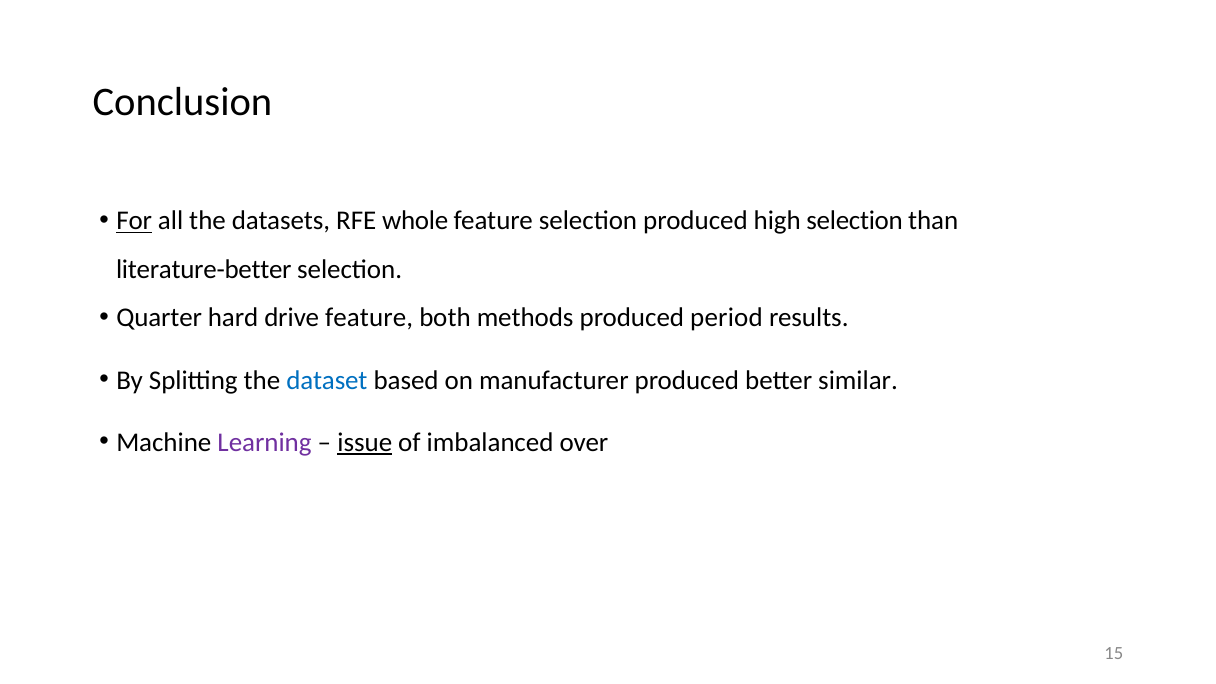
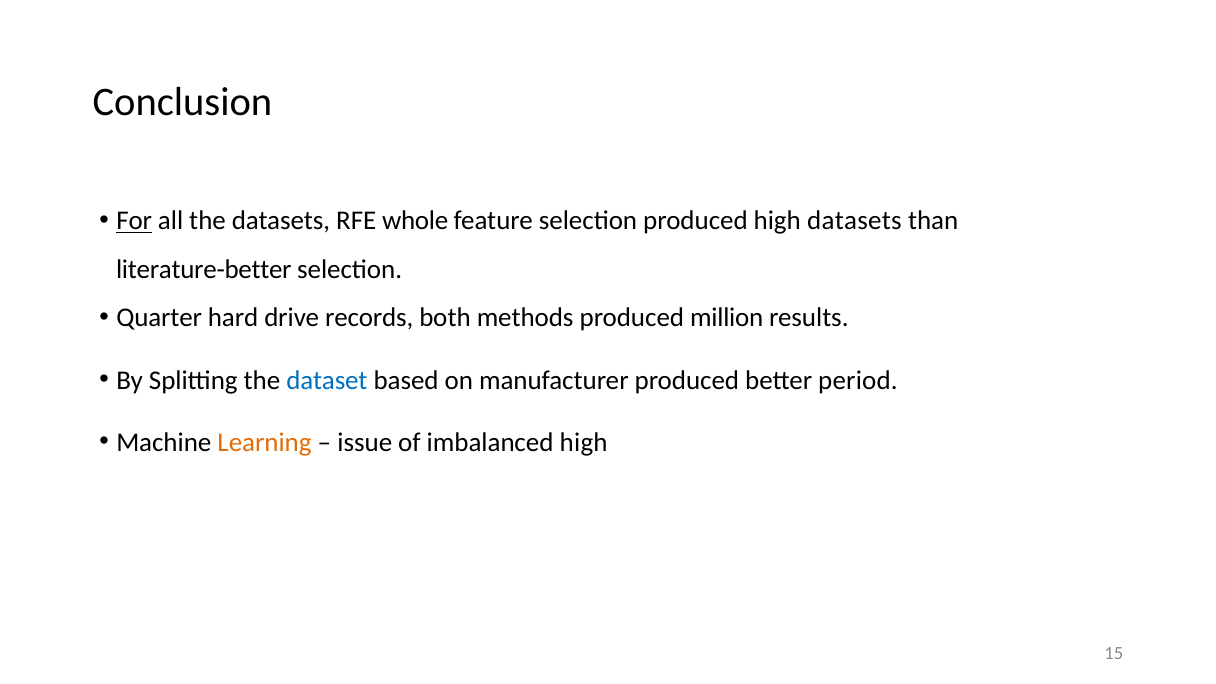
high selection: selection -> datasets
drive feature: feature -> records
period: period -> million
similar: similar -> period
Learning colour: purple -> orange
issue underline: present -> none
imbalanced over: over -> high
